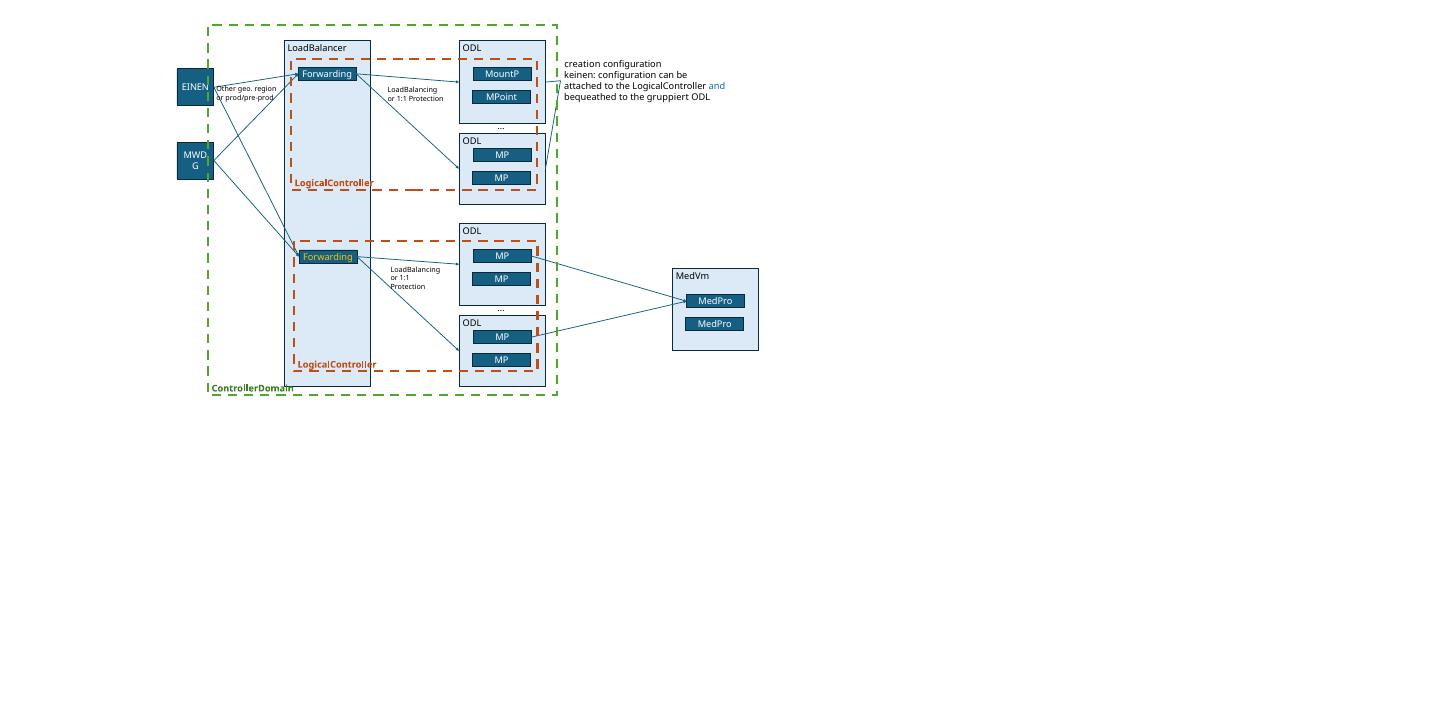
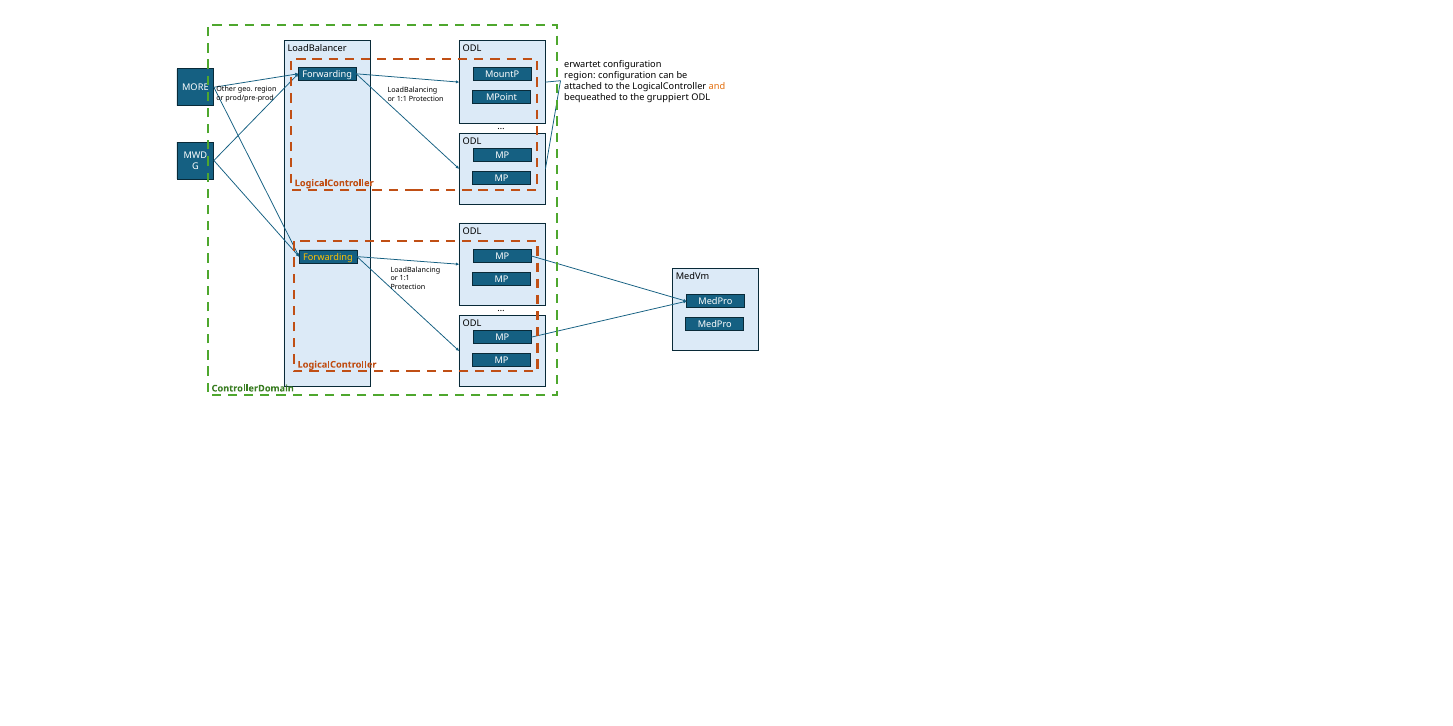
creation: creation -> erwartet
keinen at (580, 76): keinen -> region
and colour: blue -> orange
EINEN: EINEN -> MORE
